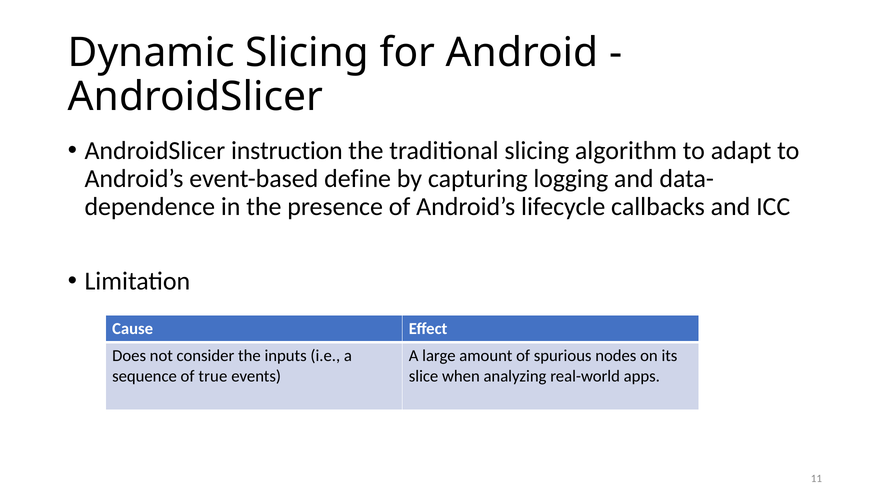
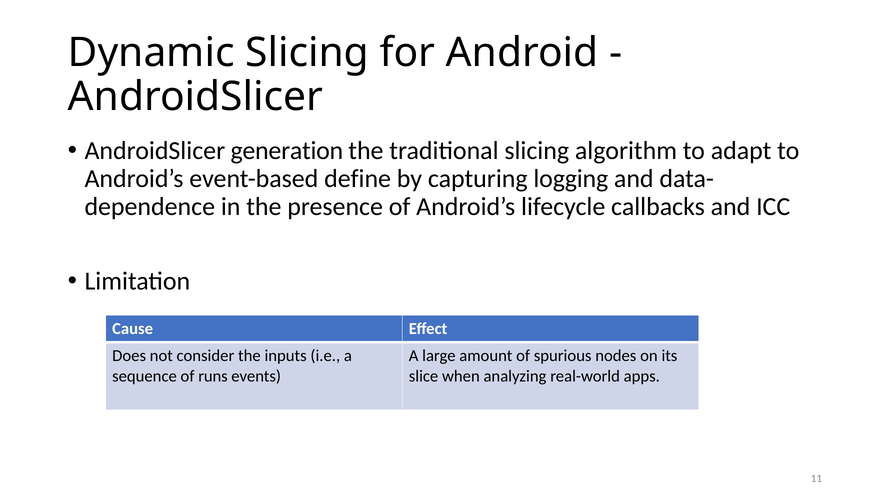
instruction: instruction -> generation
true: true -> runs
